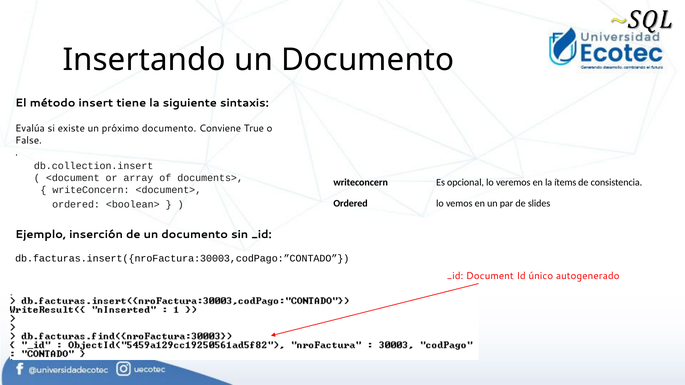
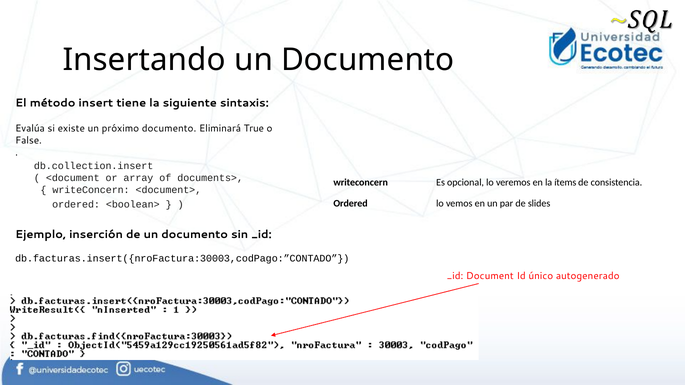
Conviene: Conviene -> Eliminará
